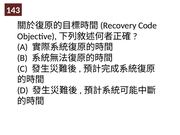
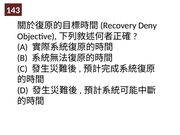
Code: Code -> Deny
